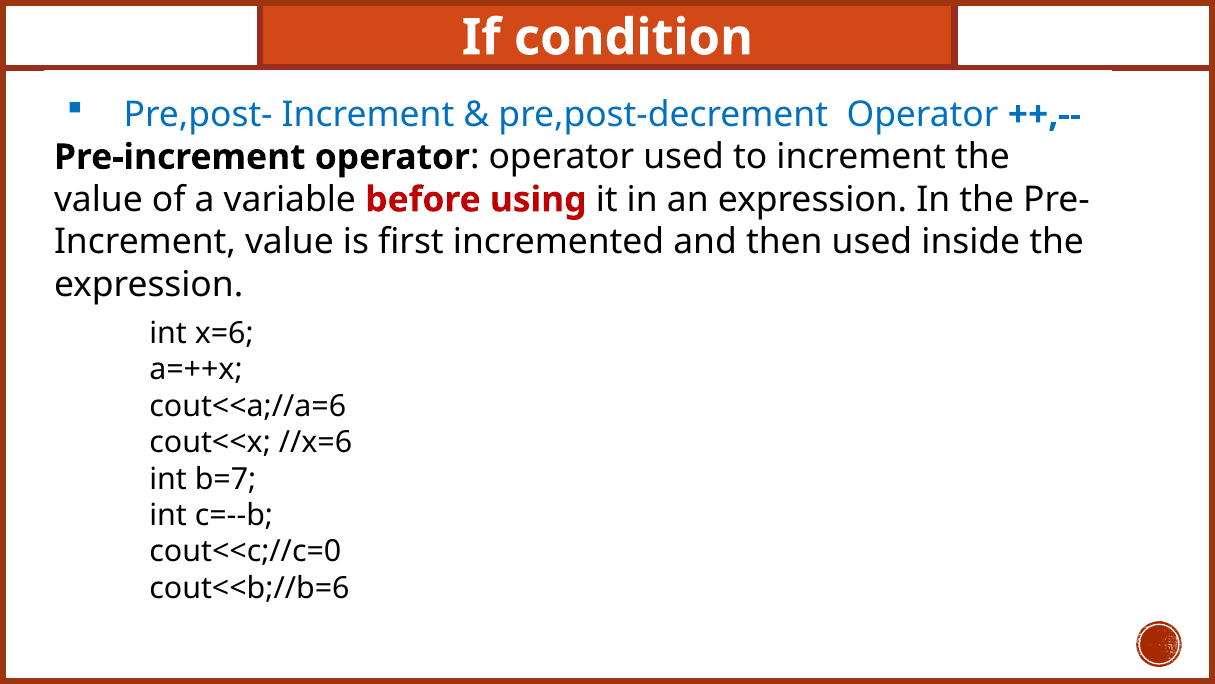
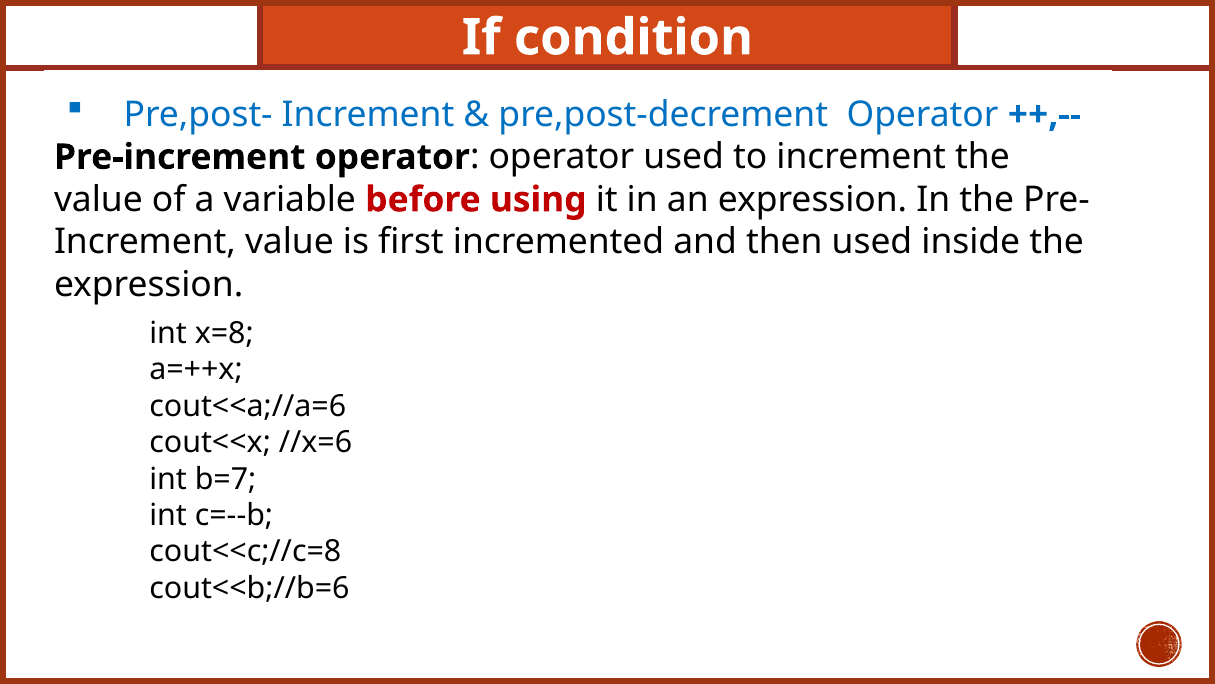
x=6: x=6 -> x=8
cout<<c;//c=0: cout<<c;//c=0 -> cout<<c;//c=8
